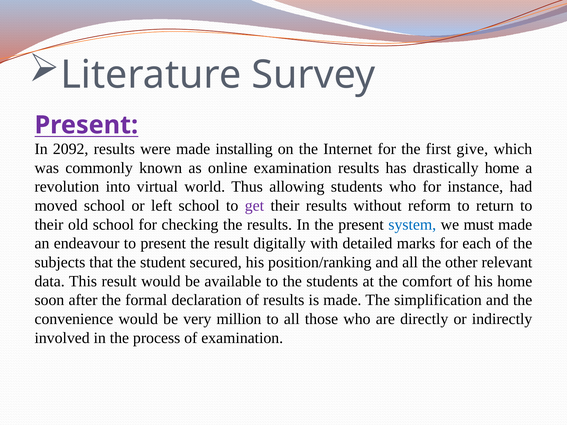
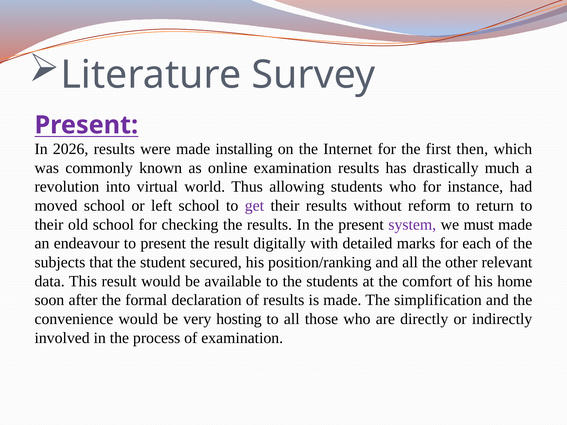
2092: 2092 -> 2026
give: give -> then
drastically home: home -> much
system colour: blue -> purple
million: million -> hosting
